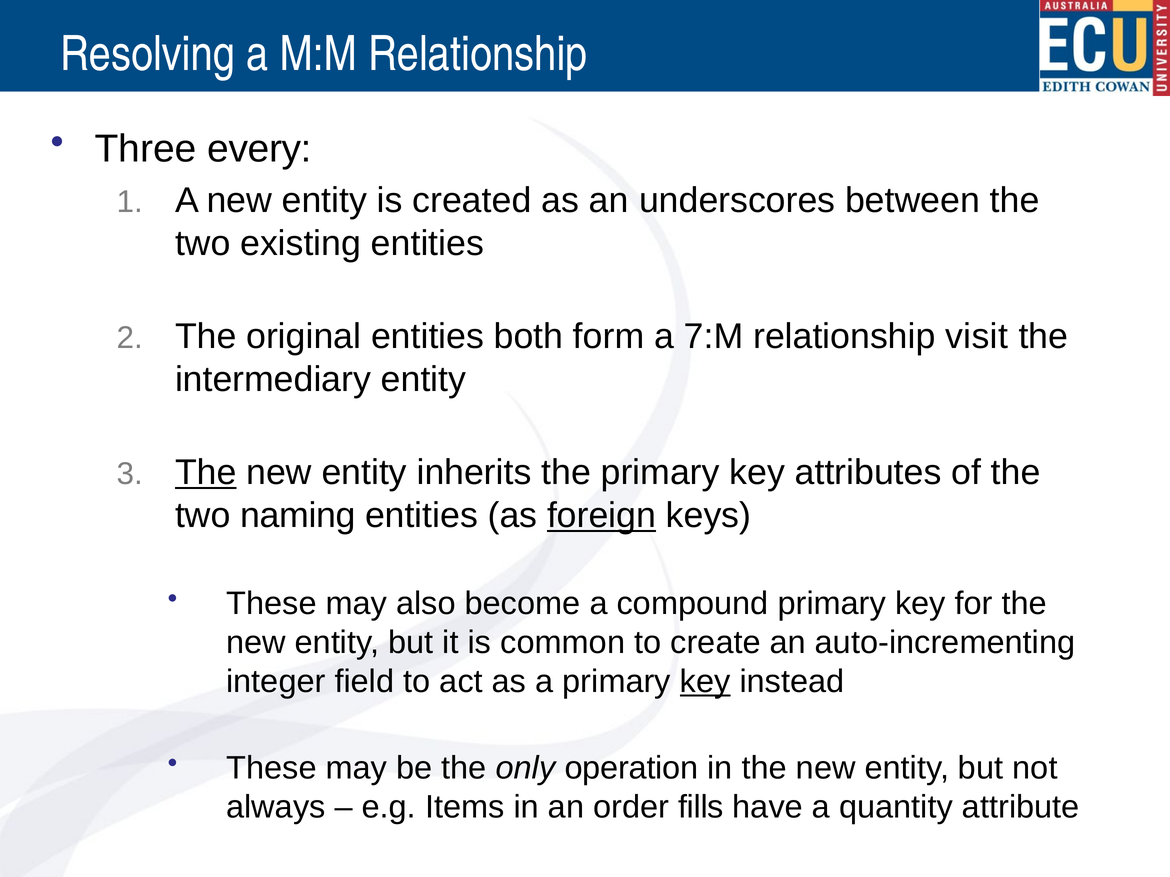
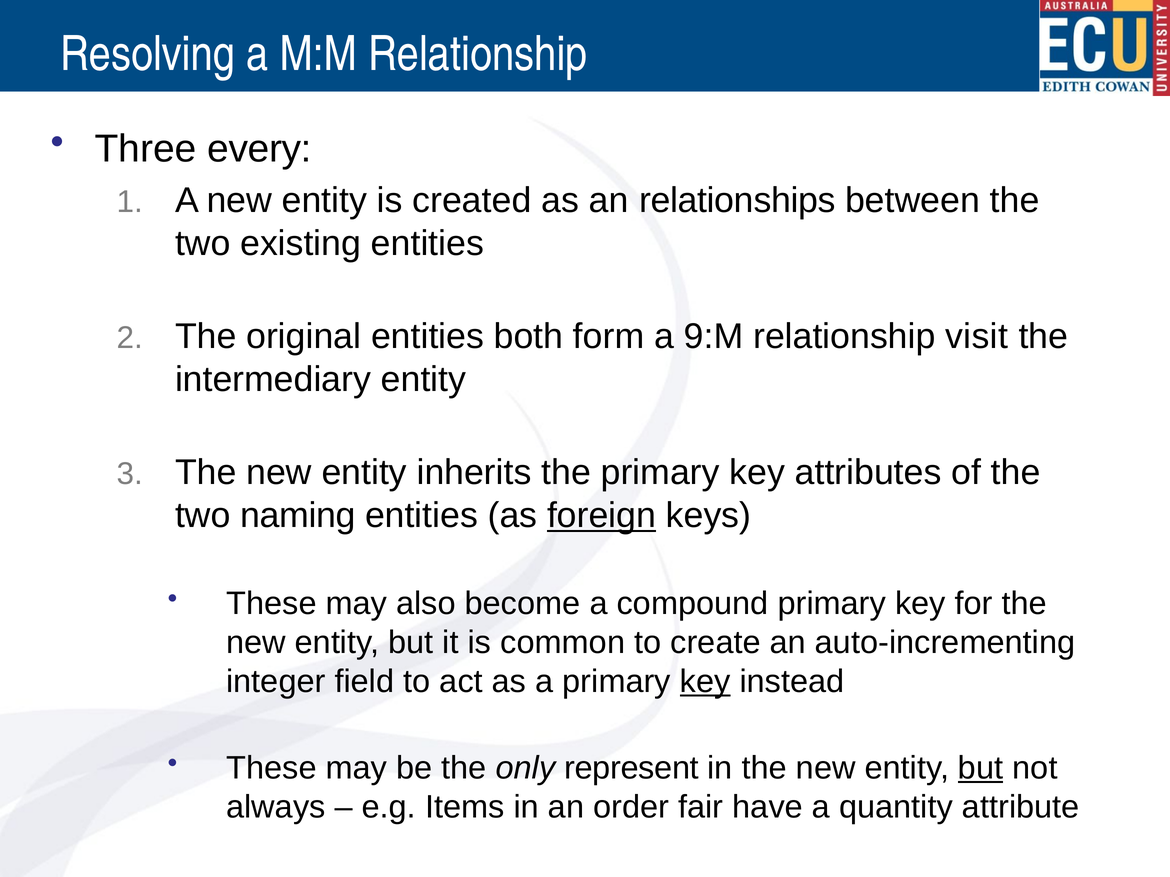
underscores: underscores -> relationships
7:M: 7:M -> 9:M
The at (206, 473) underline: present -> none
operation: operation -> represent
but at (981, 769) underline: none -> present
fills: fills -> fair
